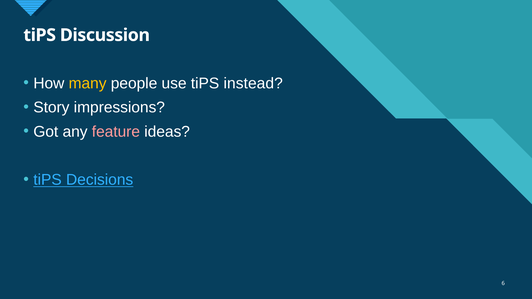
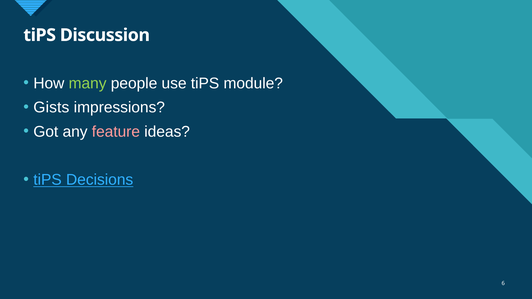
many colour: yellow -> light green
instead: instead -> module
Story: Story -> Gists
